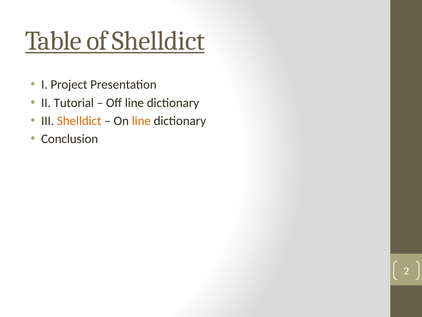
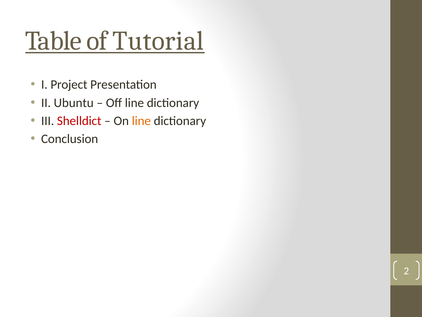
of Shelldict: Shelldict -> Tutorial
Tutorial: Tutorial -> Ubuntu
Shelldict at (79, 121) colour: orange -> red
